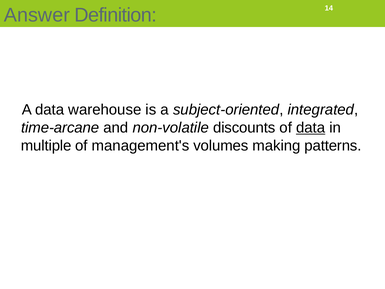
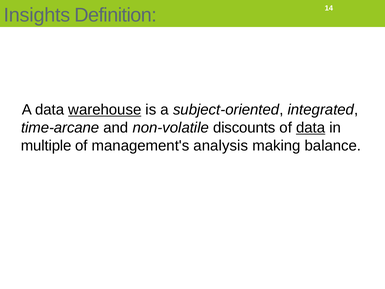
Answer: Answer -> Insights
warehouse underline: none -> present
volumes: volumes -> analysis
patterns: patterns -> balance
